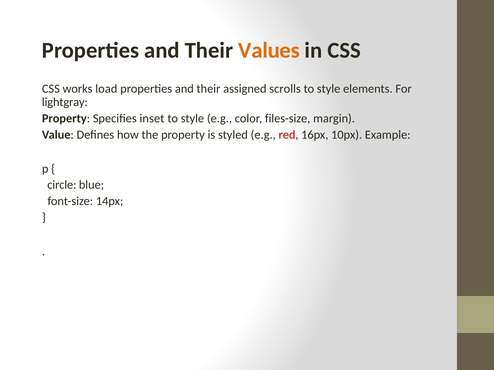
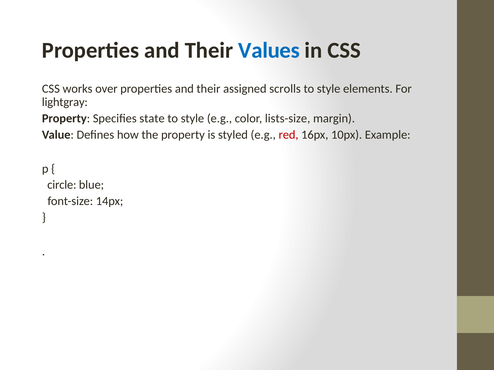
Values colour: orange -> blue
load: load -> over
inset: inset -> state
files-size: files-size -> lists-size
